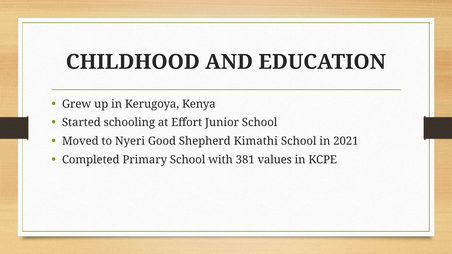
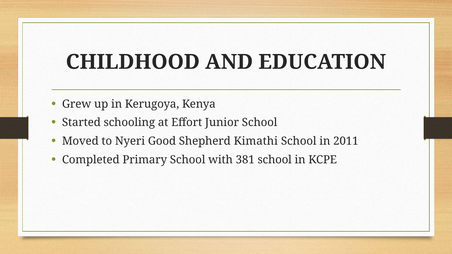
2021: 2021 -> 2011
381 values: values -> school
